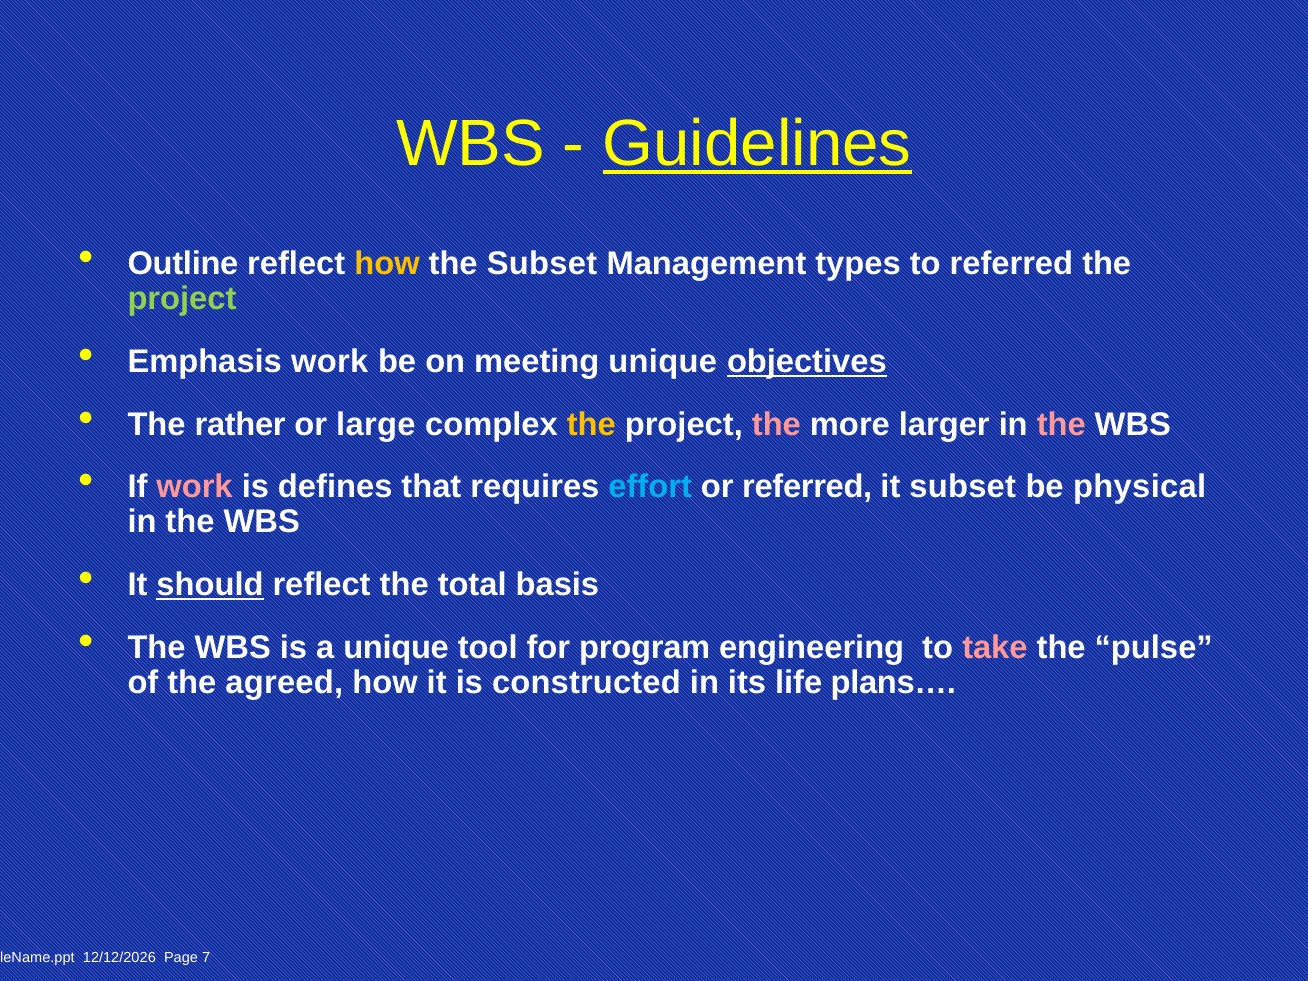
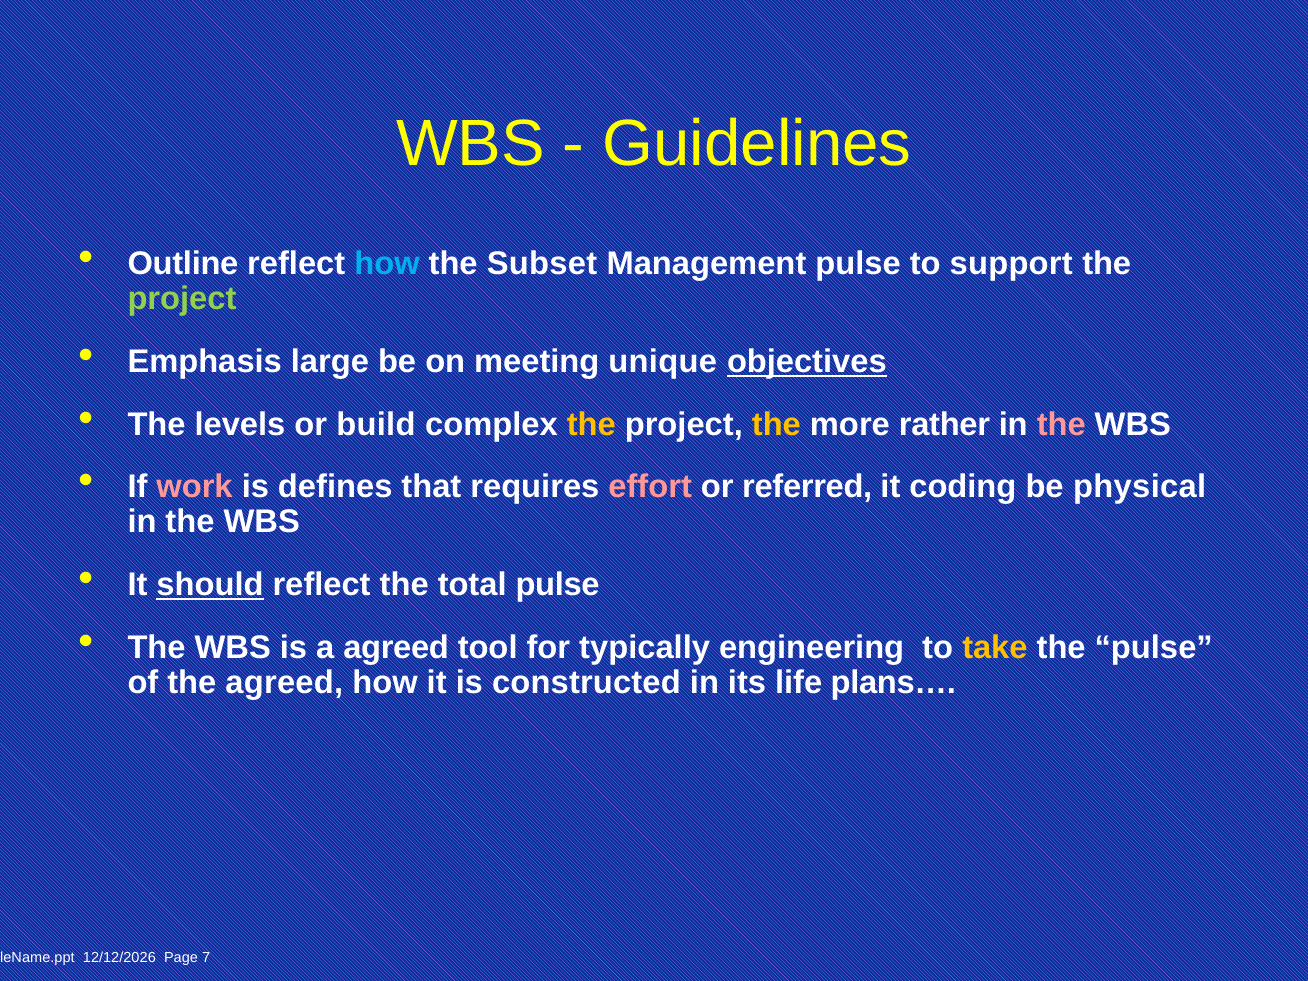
Guidelines underline: present -> none
how at (387, 264) colour: yellow -> light blue
Management types: types -> pulse
to referred: referred -> support
Emphasis work: work -> large
rather: rather -> levels
large: large -> build
the at (776, 424) colour: pink -> yellow
larger: larger -> rather
effort colour: light blue -> pink
it subset: subset -> coding
total basis: basis -> pulse
a unique: unique -> agreed
program: program -> typically
take colour: pink -> yellow
